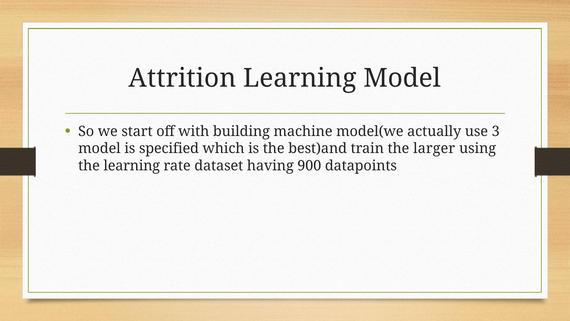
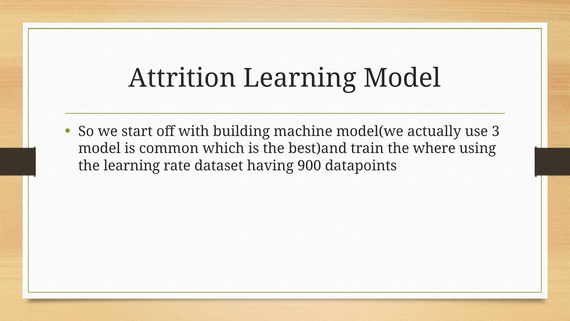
specified: specified -> common
larger: larger -> where
